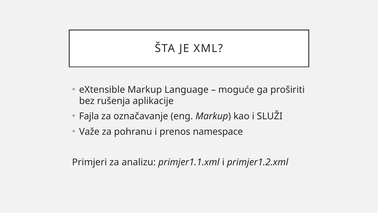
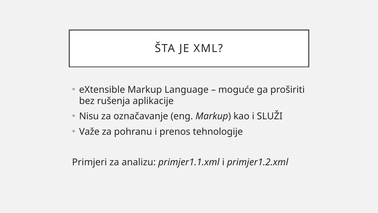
Fajla: Fajla -> Nisu
namespace: namespace -> tehnologije
